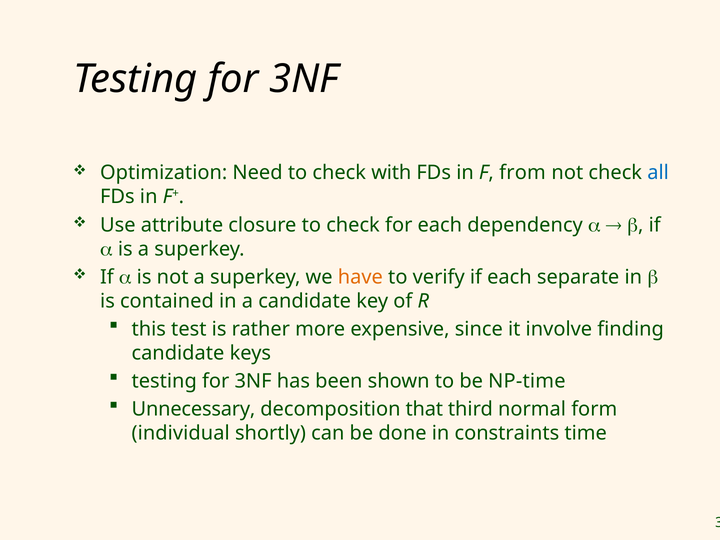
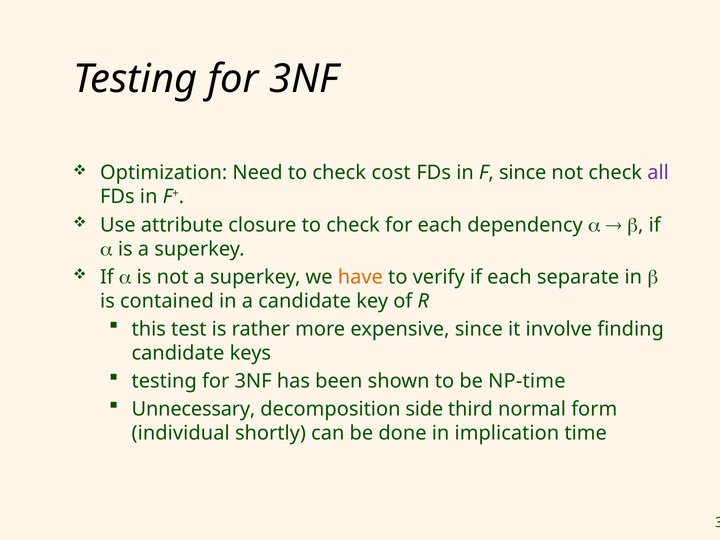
with: with -> cost
F from: from -> since
all colour: blue -> purple
that: that -> side
constraints: constraints -> implication
